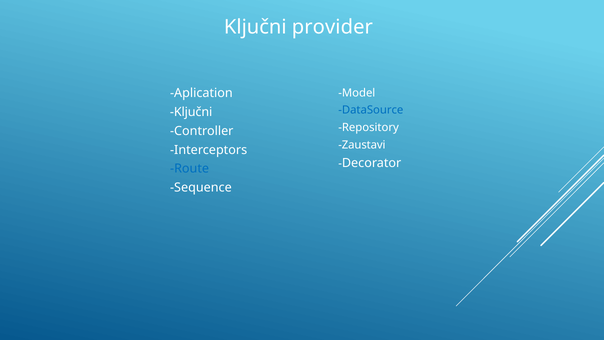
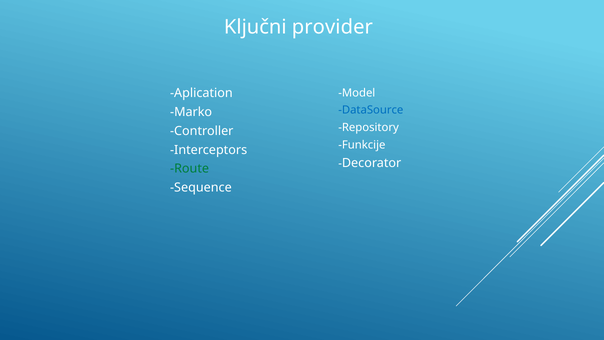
Ključni at (191, 112): Ključni -> Marko
Zaustavi: Zaustavi -> Funkcije
Route colour: blue -> green
